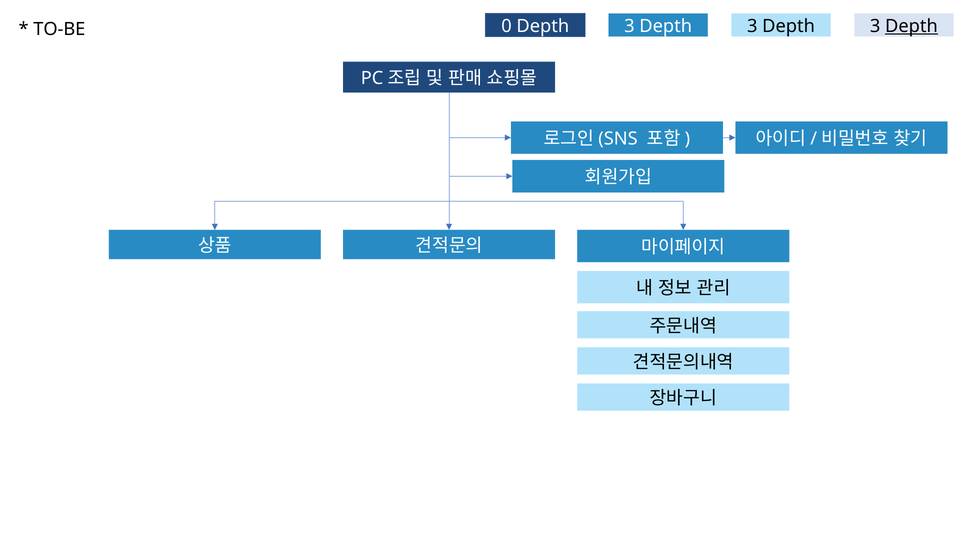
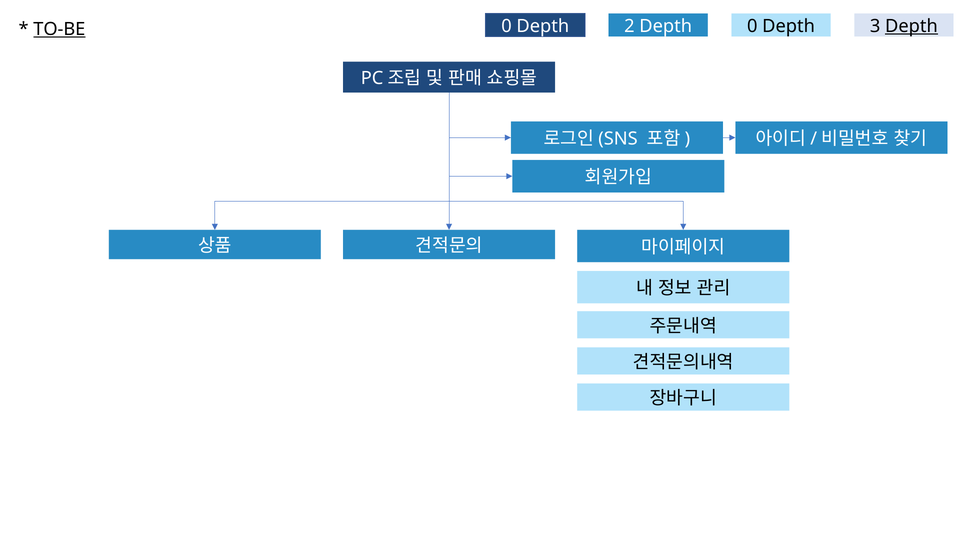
0 Depth 3: 3 -> 2
3 at (752, 26): 3 -> 0
TO-BE underline: none -> present
